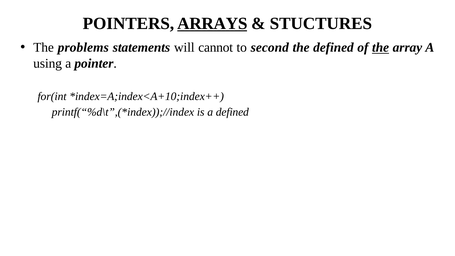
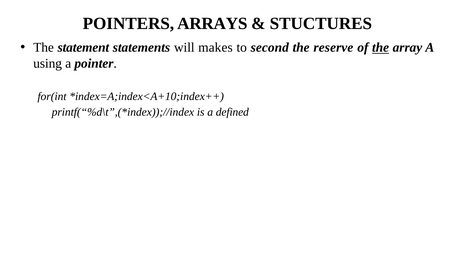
ARRAYS underline: present -> none
problems: problems -> statement
cannot: cannot -> makes
the defined: defined -> reserve
